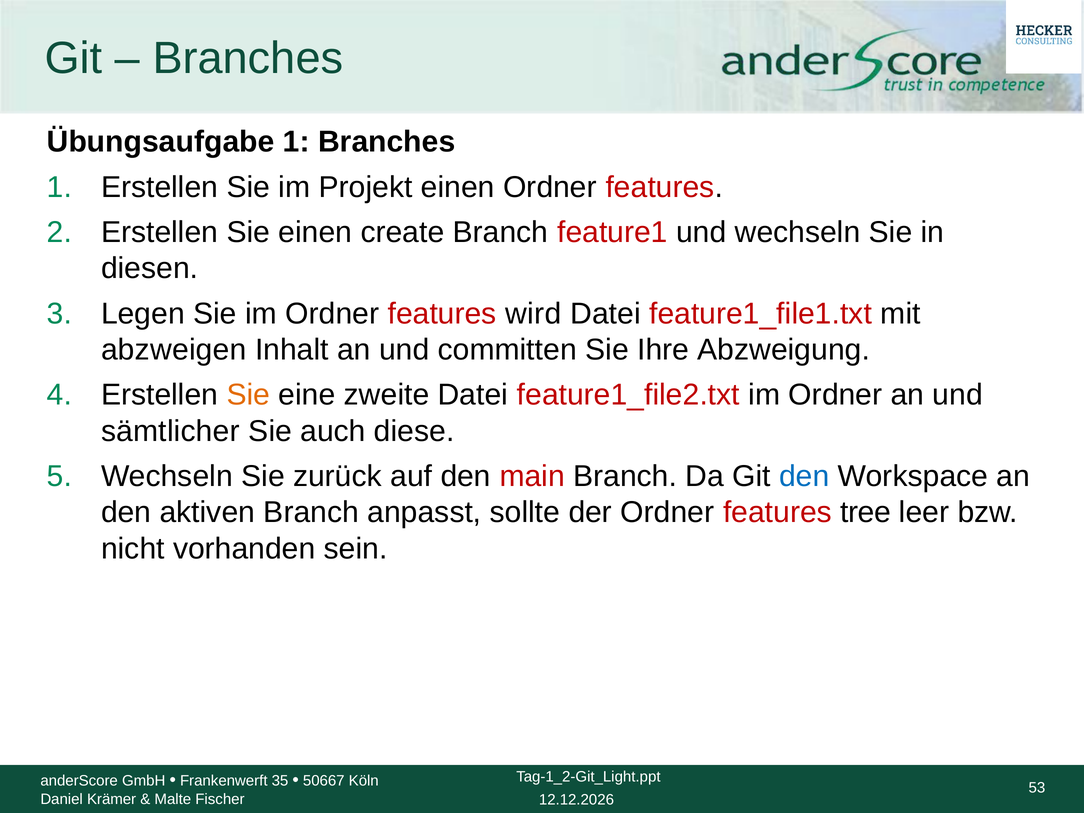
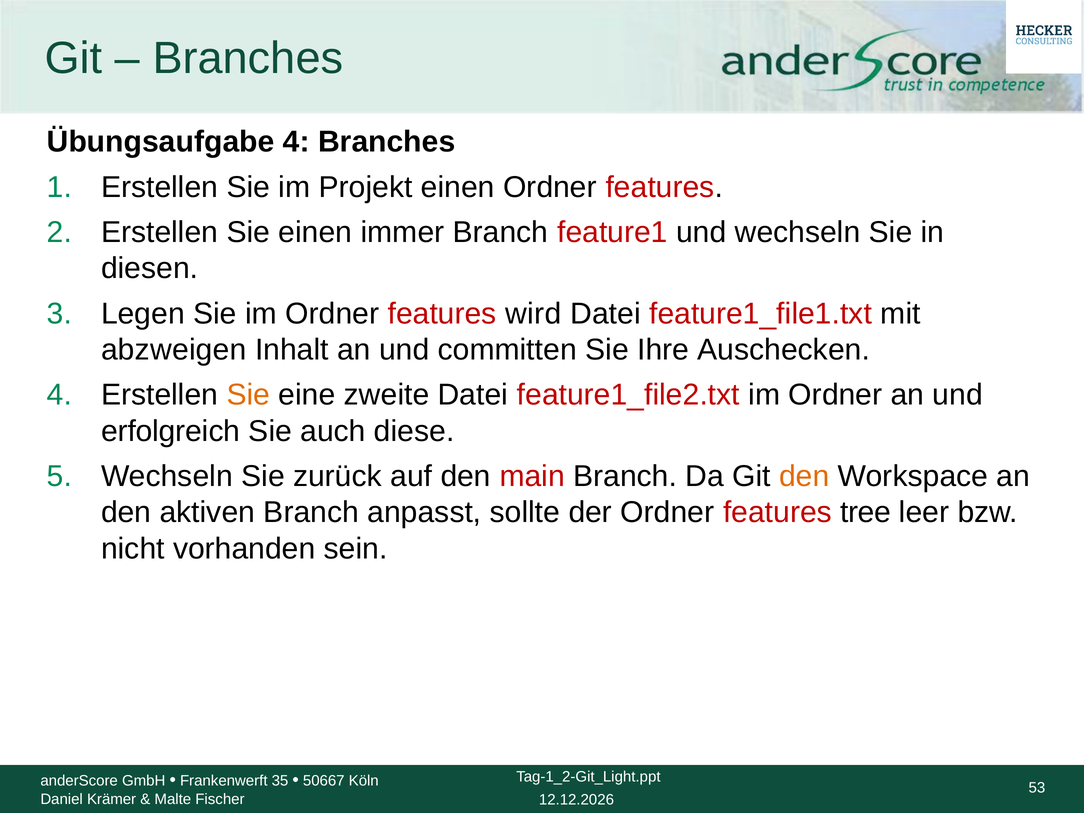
Übungsaufgabe 1: 1 -> 4
create: create -> immer
Abzweigung: Abzweigung -> Auschecken
sämtlicher: sämtlicher -> erfolgreich
den at (804, 476) colour: blue -> orange
